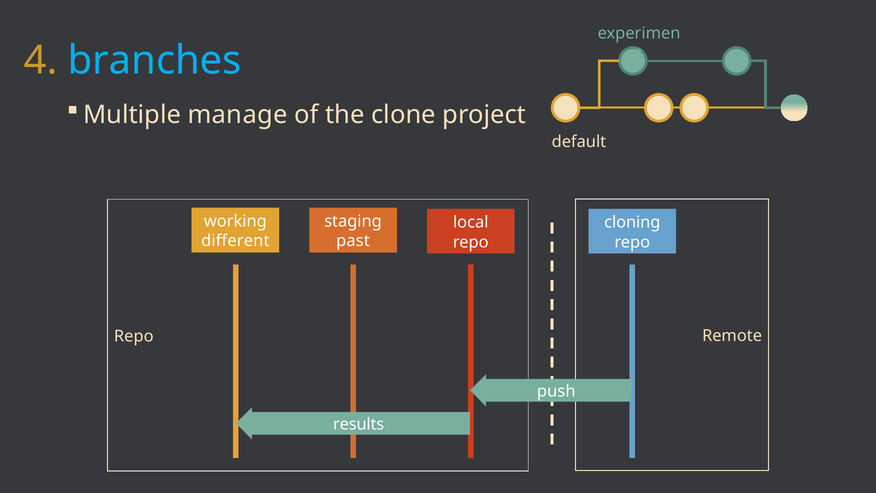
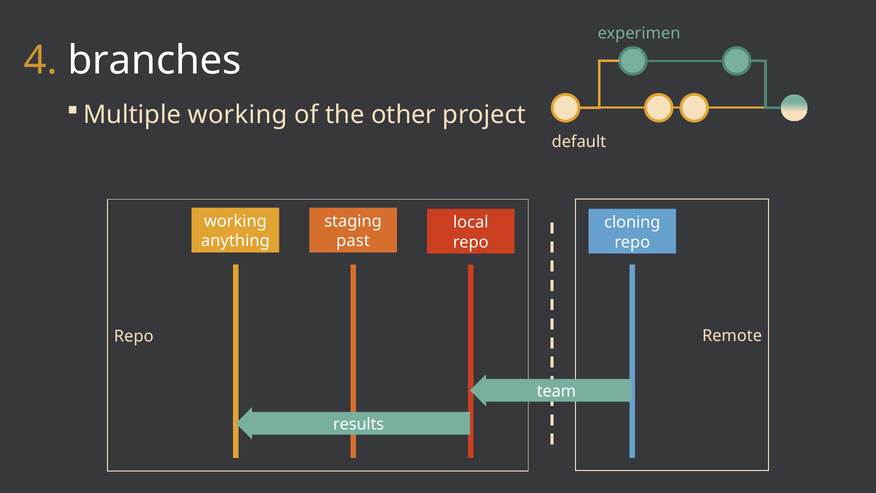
branches colour: light blue -> white
Multiple manage: manage -> working
clone: clone -> other
different: different -> anything
push: push -> team
